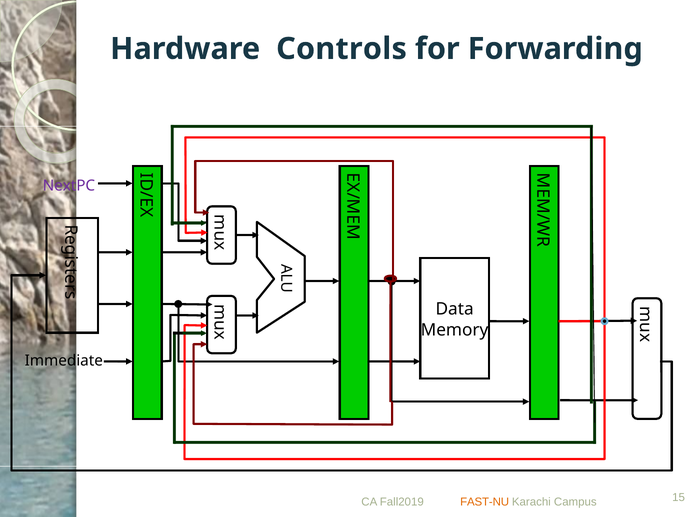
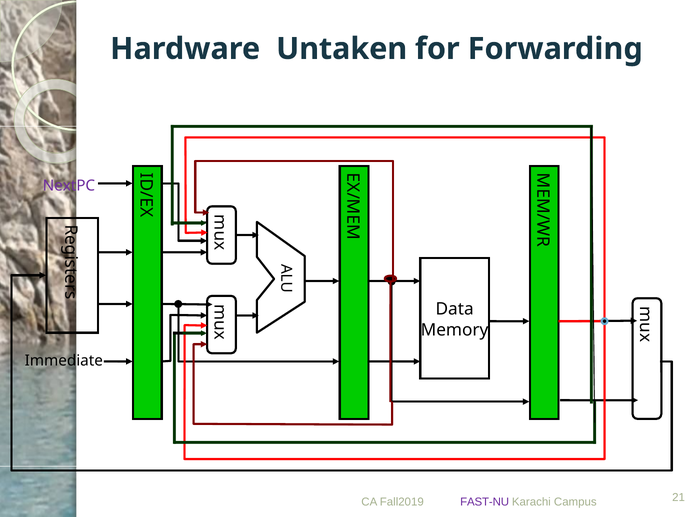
Controls: Controls -> Untaken
FAST-NU colour: orange -> purple
15: 15 -> 21
